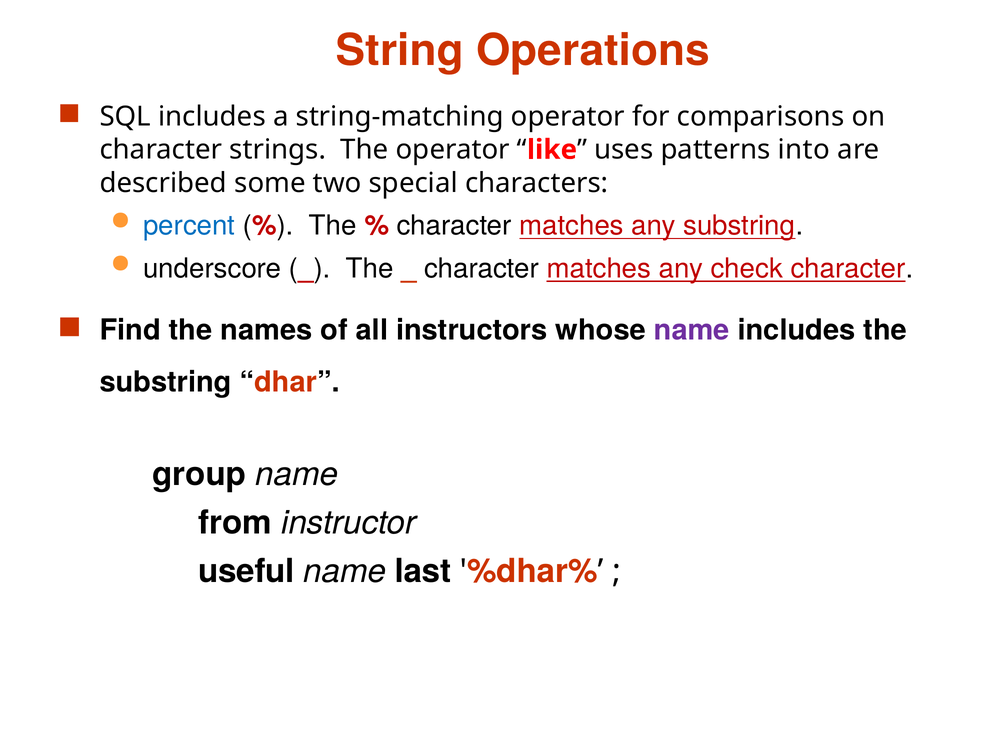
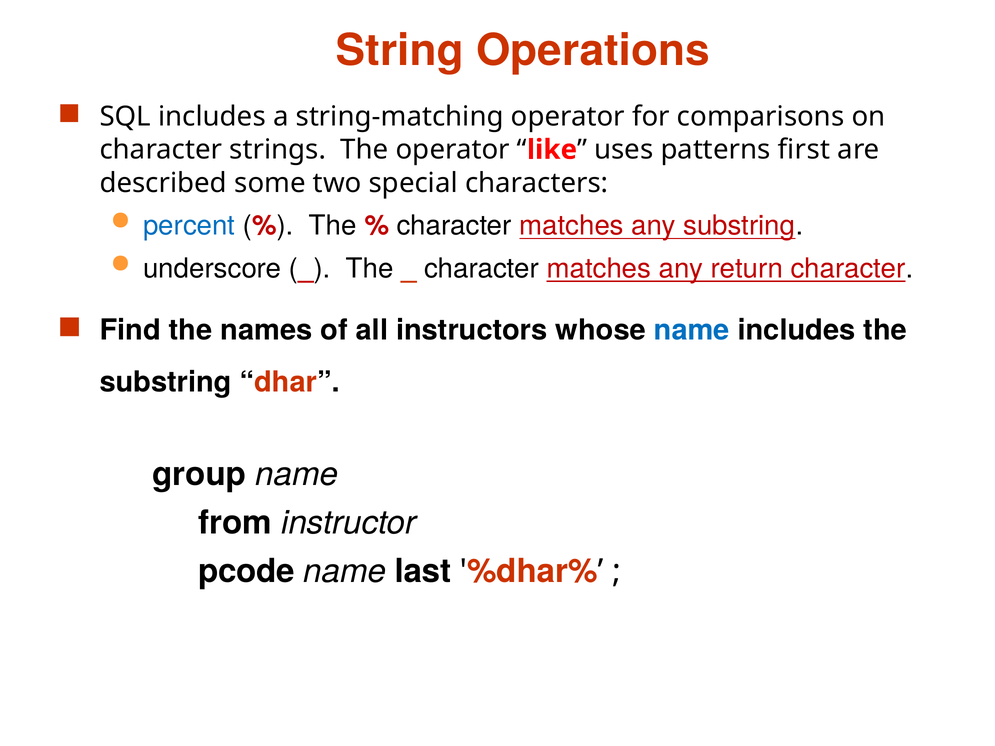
into: into -> first
check: check -> return
name at (692, 330) colour: purple -> blue
useful: useful -> pcode
